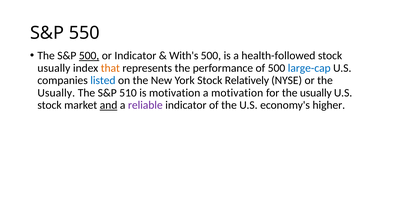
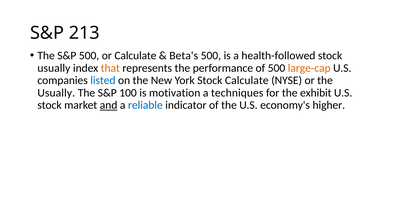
550: 550 -> 213
500 at (89, 56) underline: present -> none
or Indicator: Indicator -> Calculate
With's: With's -> Beta's
large-cap colour: blue -> orange
Stock Relatively: Relatively -> Calculate
510: 510 -> 100
a motivation: motivation -> techniques
for the usually: usually -> exhibit
reliable colour: purple -> blue
